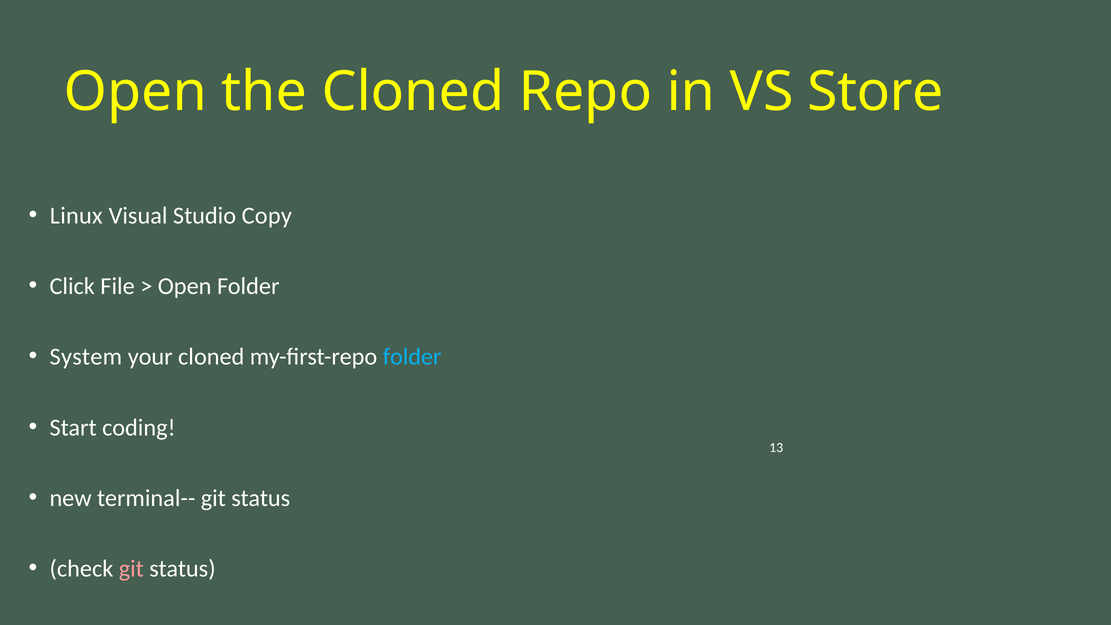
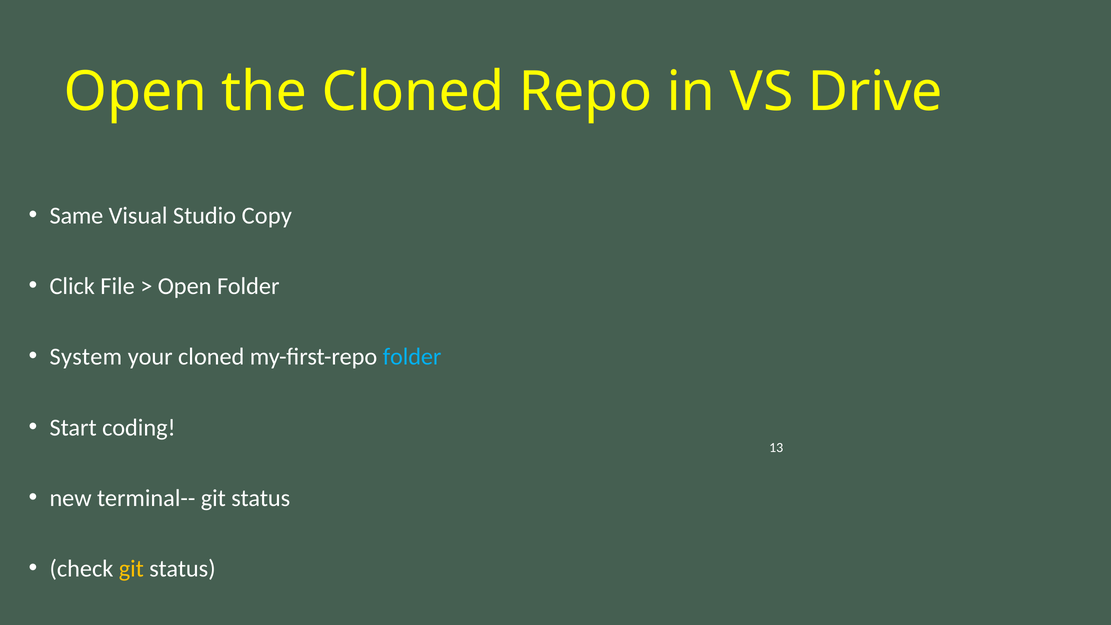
Store: Store -> Drive
Linux: Linux -> Same
git at (131, 569) colour: pink -> yellow
